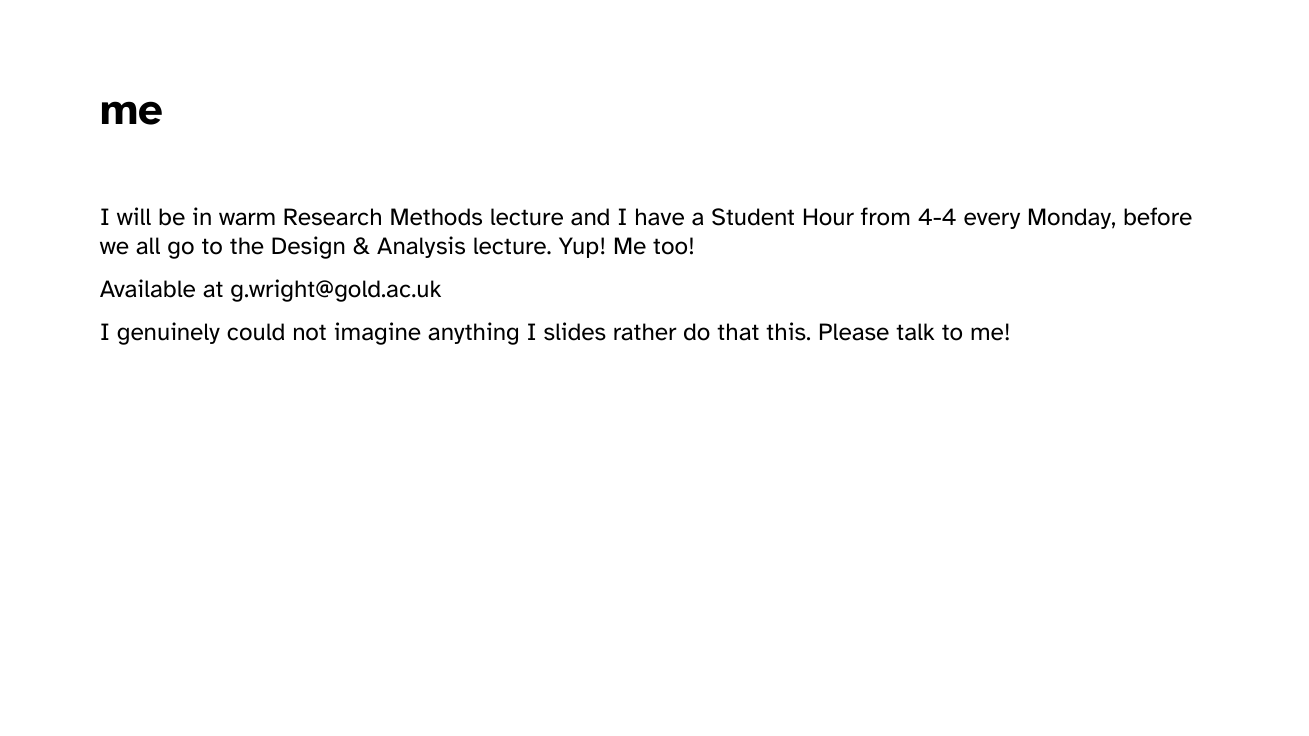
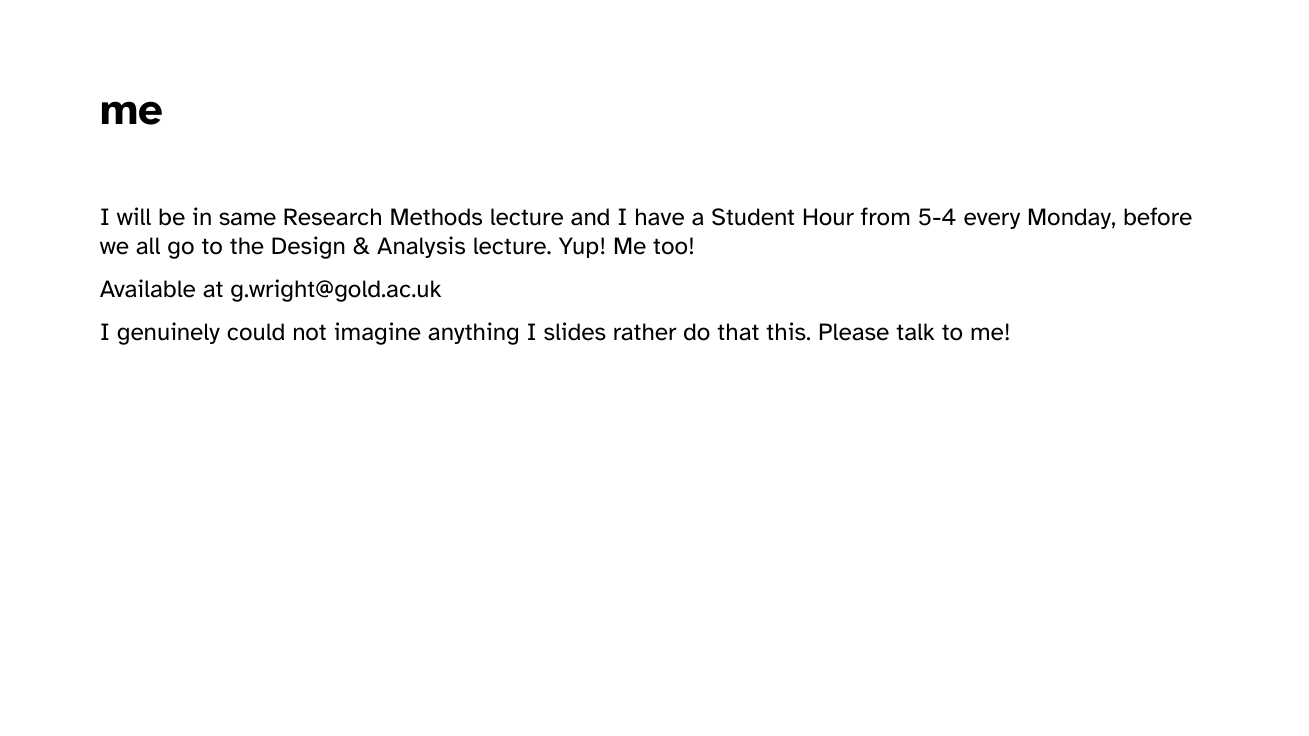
warm: warm -> same
4-4: 4-4 -> 5-4
